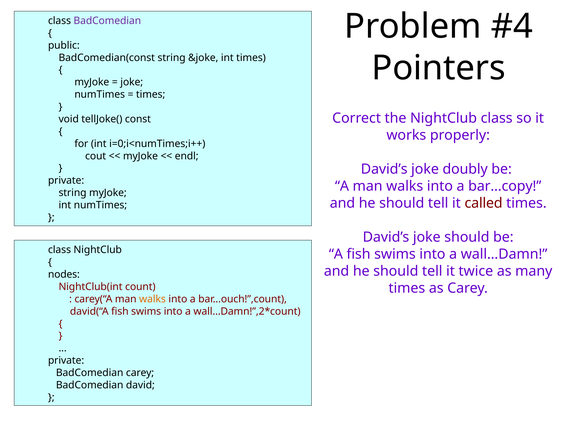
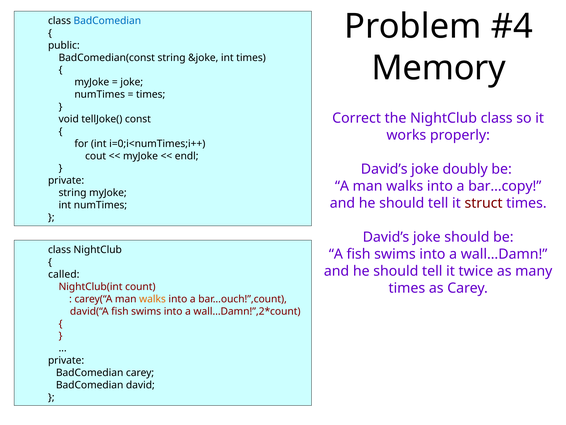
BadComedian at (107, 21) colour: purple -> blue
Pointers: Pointers -> Memory
called: called -> struct
nodes: nodes -> called
